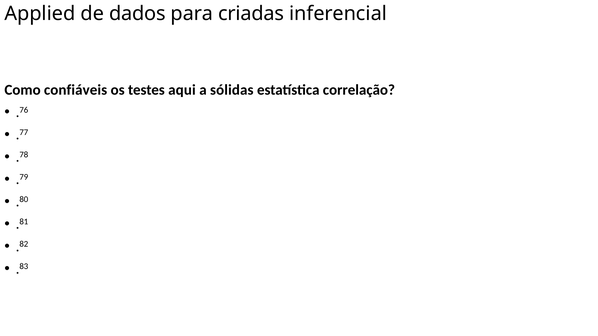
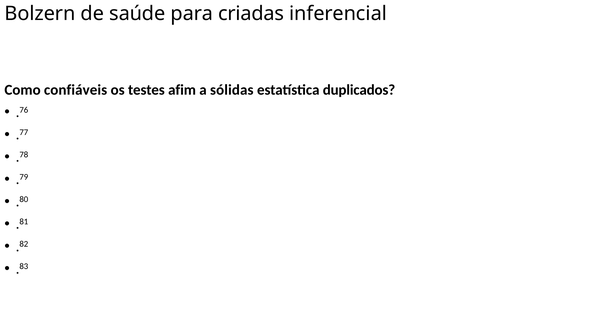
Applied: Applied -> Bolzern
dados: dados -> saúde
aqui: aqui -> afim
correlação: correlação -> duplicados
